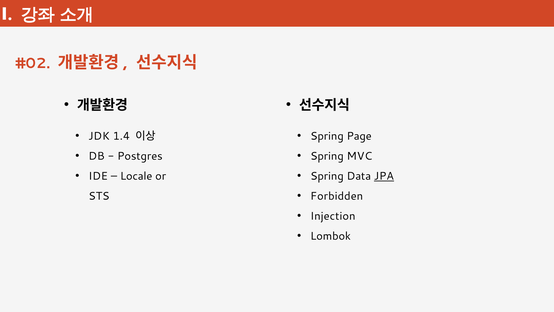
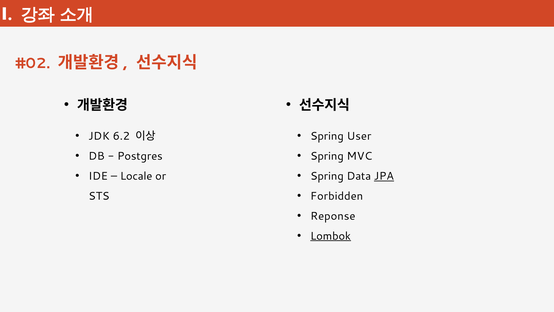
1.4: 1.4 -> 6.2
Page: Page -> User
Injection: Injection -> Reponse
Lombok underline: none -> present
